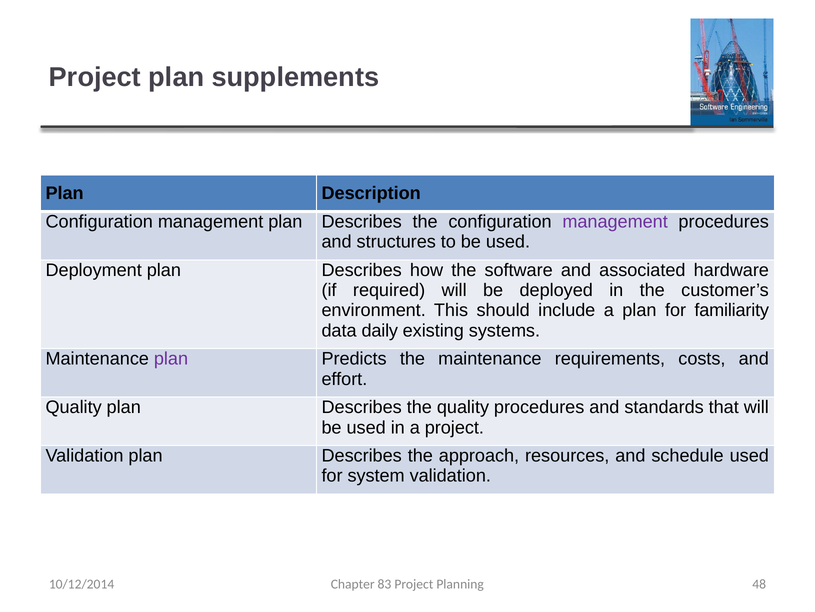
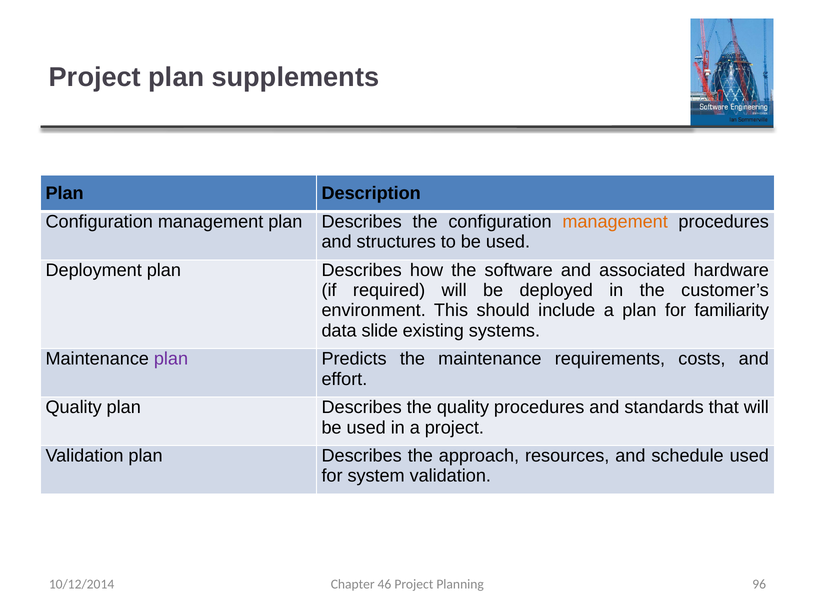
management at (615, 221) colour: purple -> orange
daily: daily -> slide
83: 83 -> 46
48: 48 -> 96
